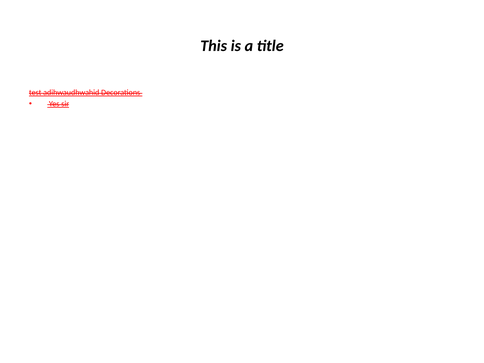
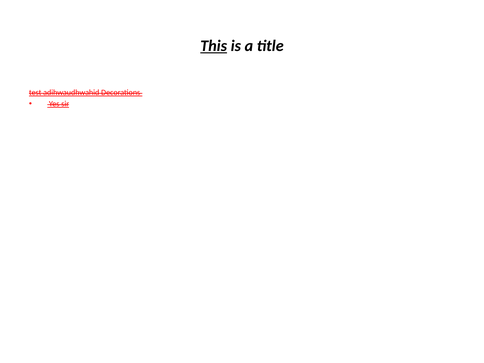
This underline: none -> present
